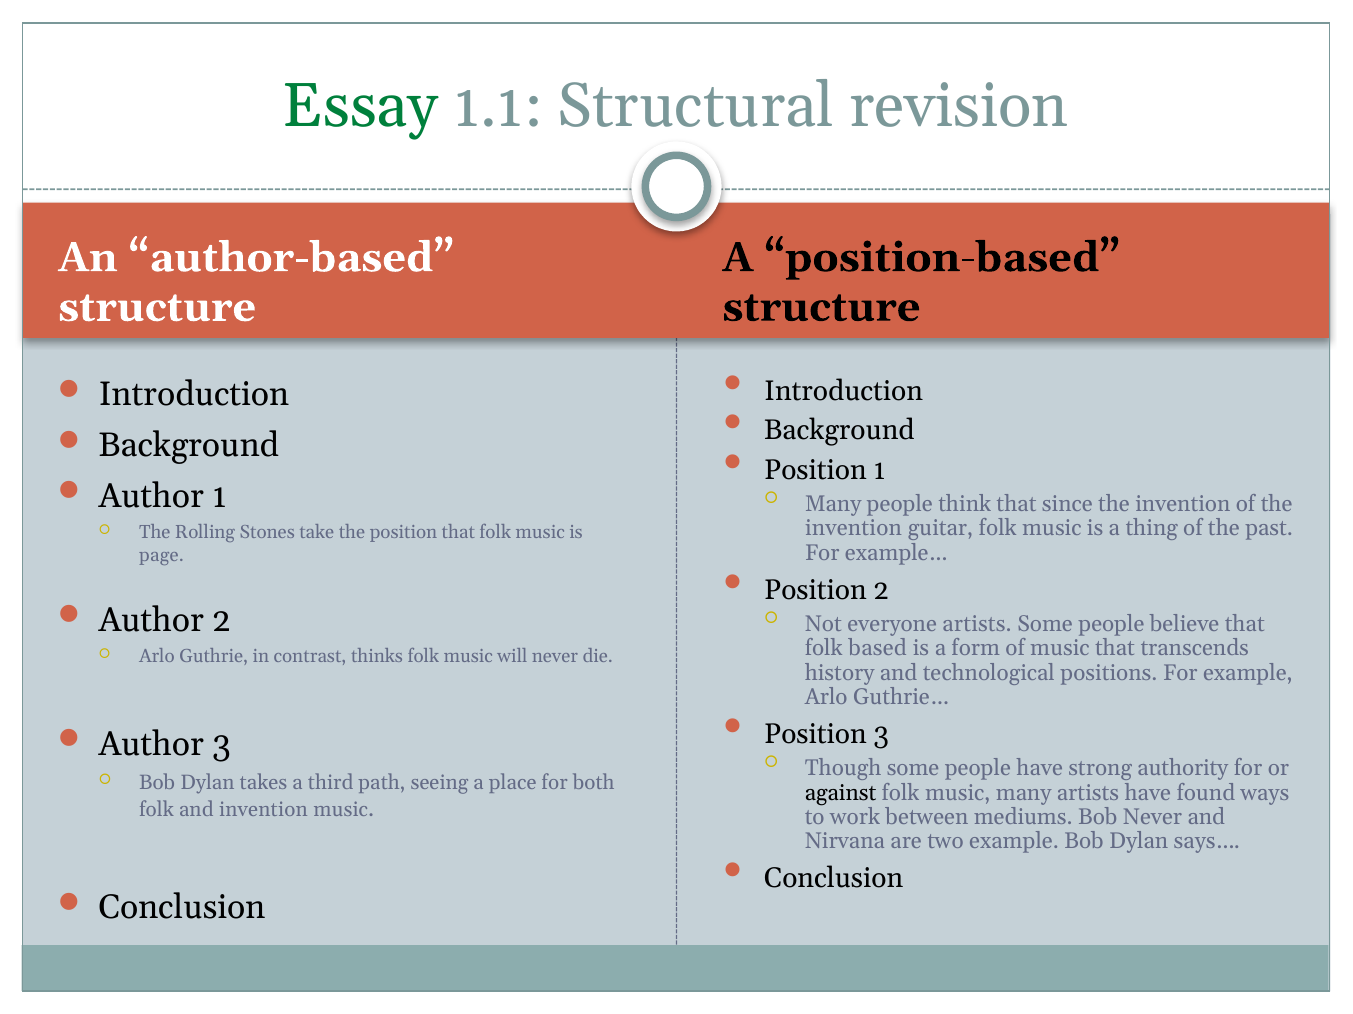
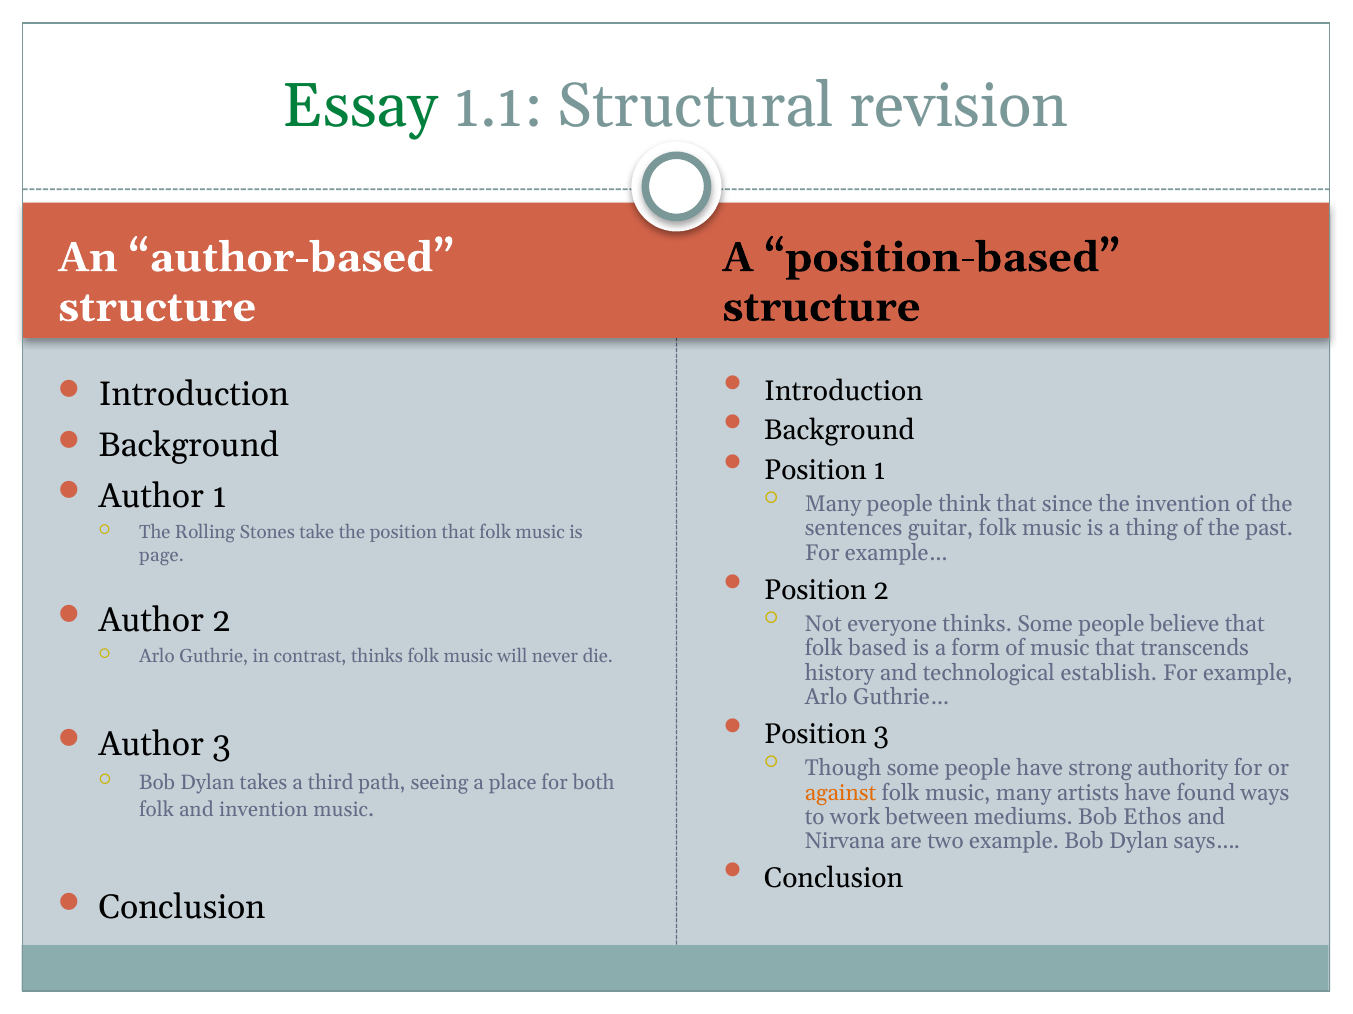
invention at (854, 529): invention -> sentences
everyone artists: artists -> thinks
positions: positions -> establish
against colour: black -> orange
Bob Never: Never -> Ethos
